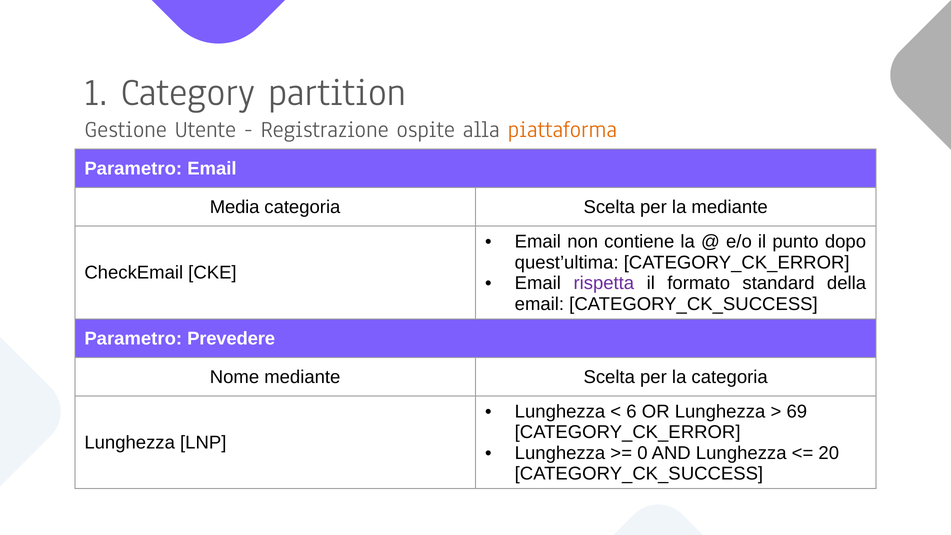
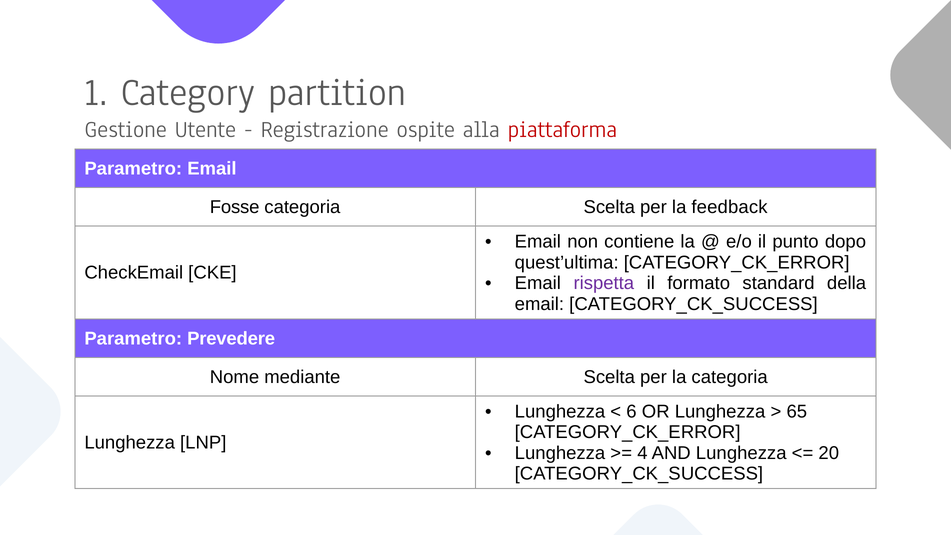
piattaforma colour: orange -> red
Media: Media -> Fosse
la mediante: mediante -> feedback
69: 69 -> 65
0: 0 -> 4
